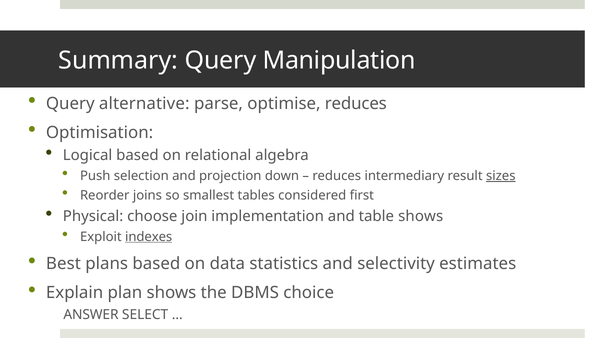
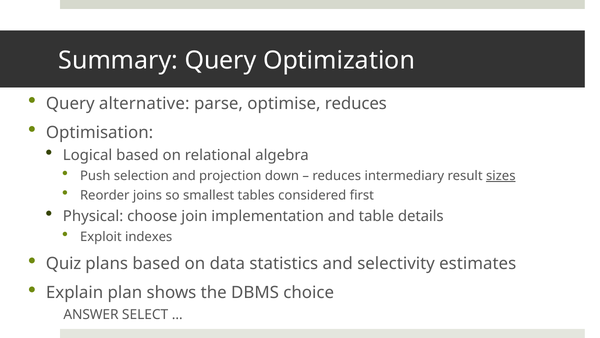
Manipulation: Manipulation -> Optimization
table shows: shows -> details
indexes underline: present -> none
Best: Best -> Quiz
